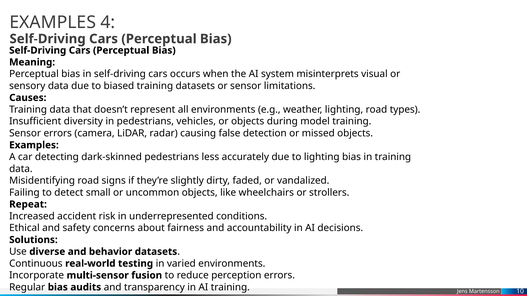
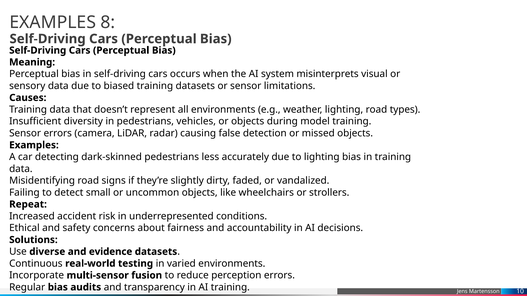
4: 4 -> 8
behavior: behavior -> evidence
